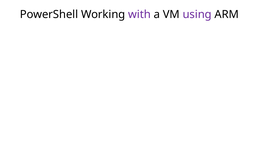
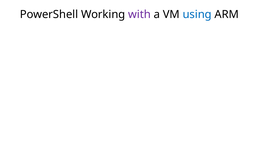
using colour: purple -> blue
